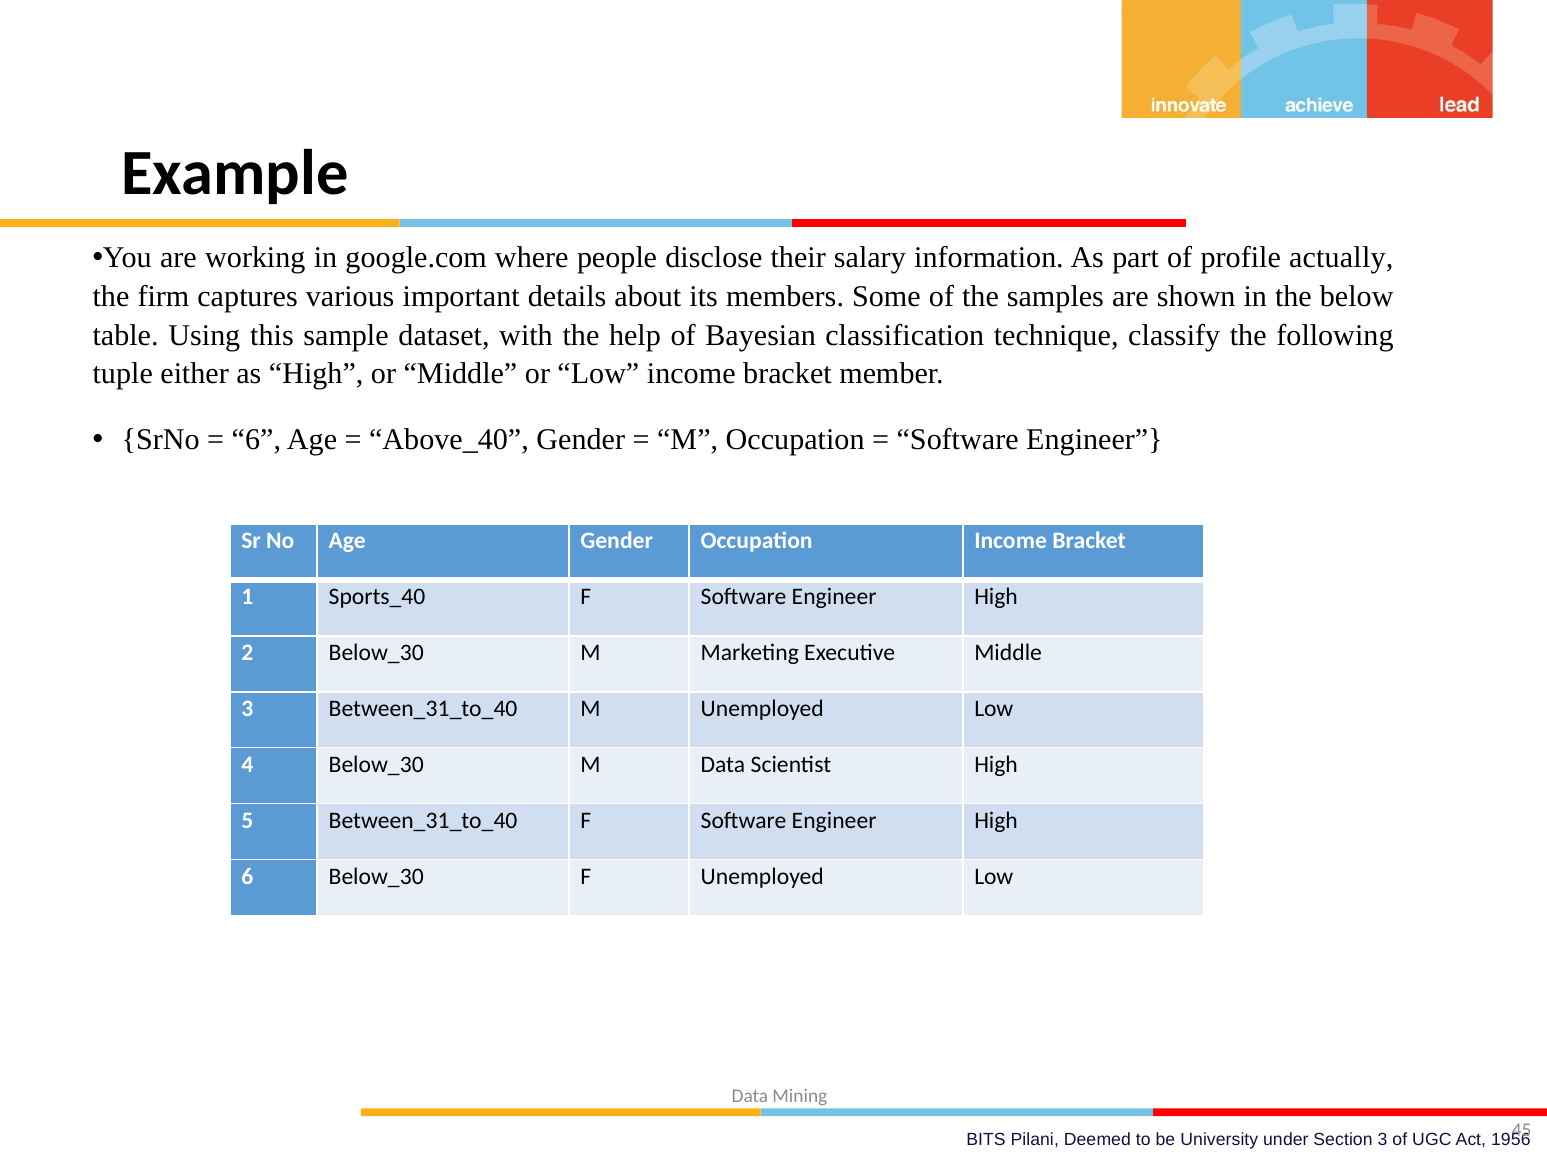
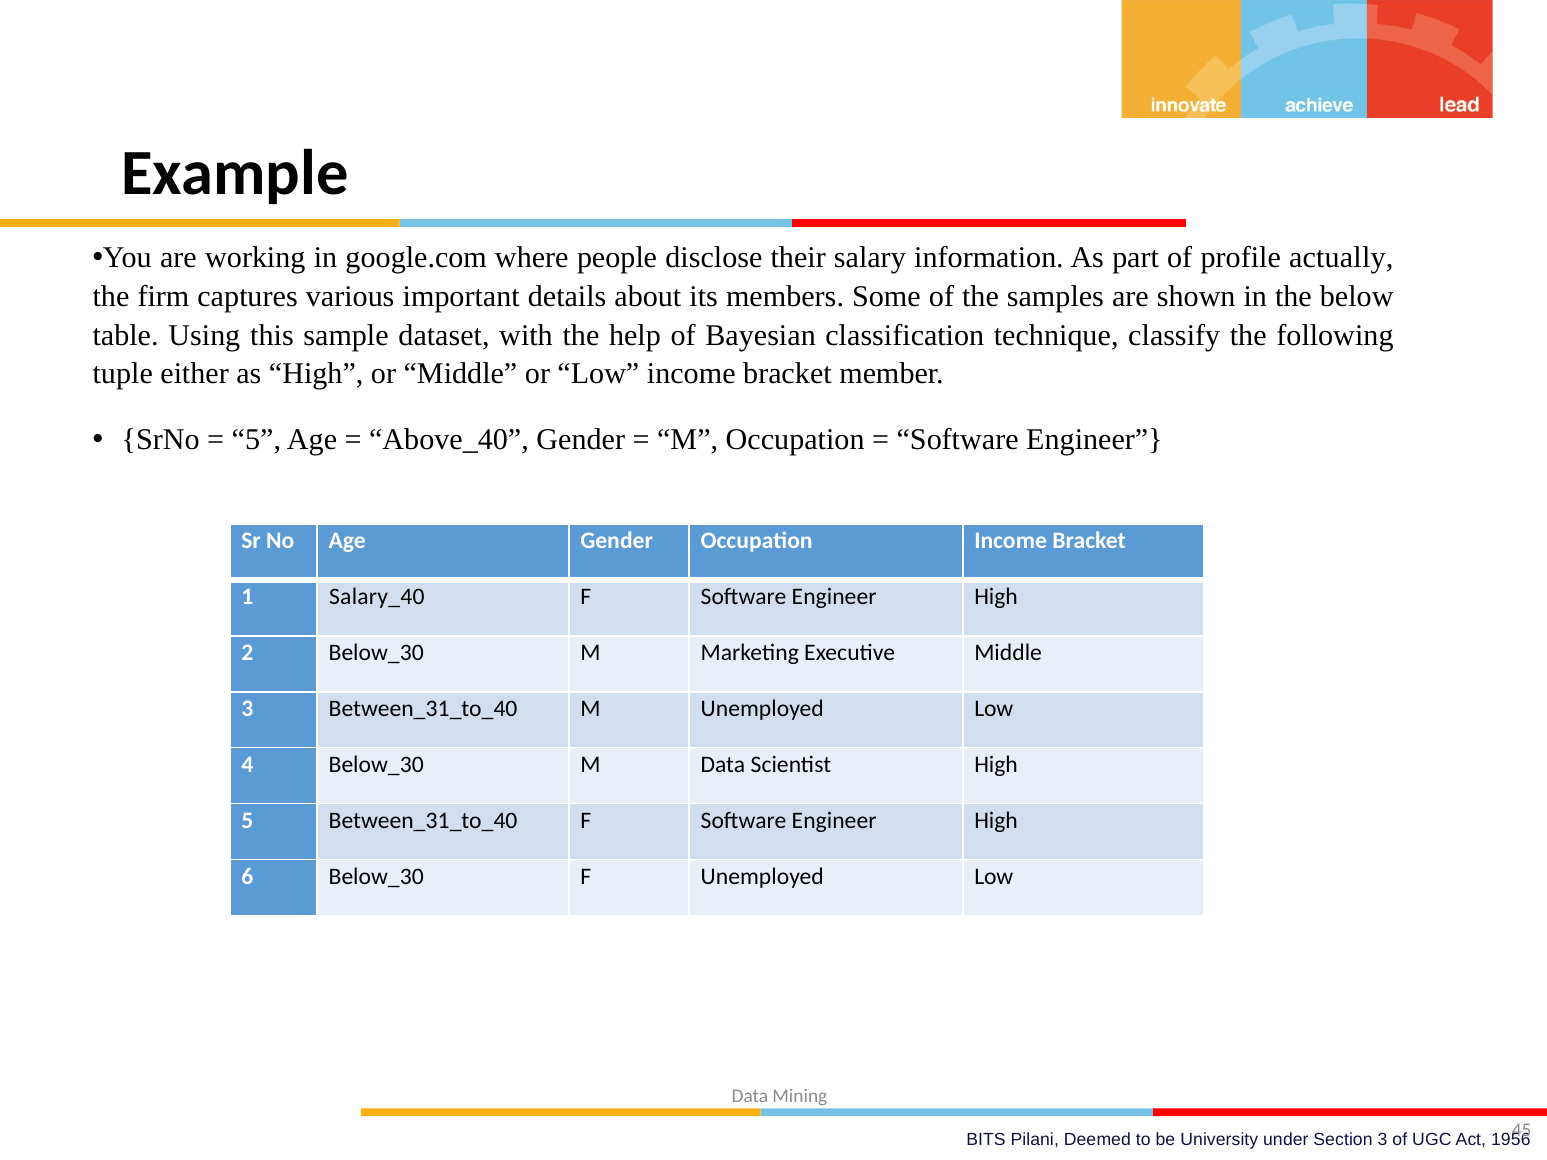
6 at (256, 440): 6 -> 5
Sports_40: Sports_40 -> Salary_40
